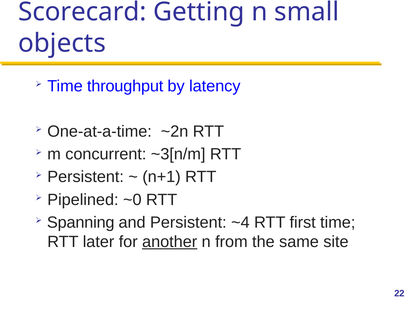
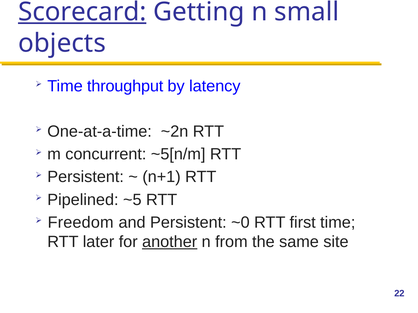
Scorecard underline: none -> present
~3[n/m: ~3[n/m -> ~5[n/m
~0: ~0 -> ~5
Spanning: Spanning -> Freedom
~4: ~4 -> ~0
